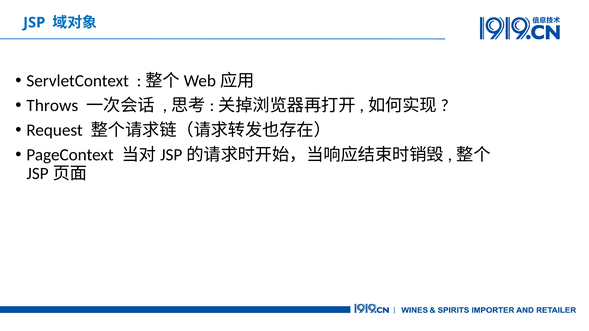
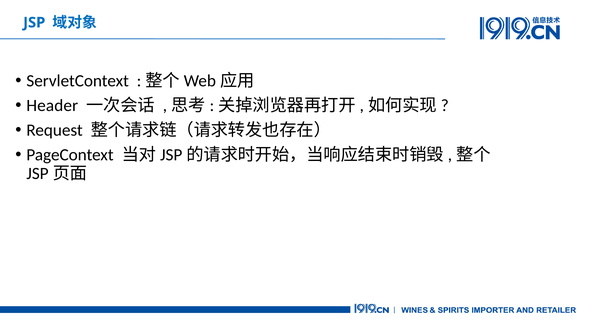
Throws: Throws -> Header
